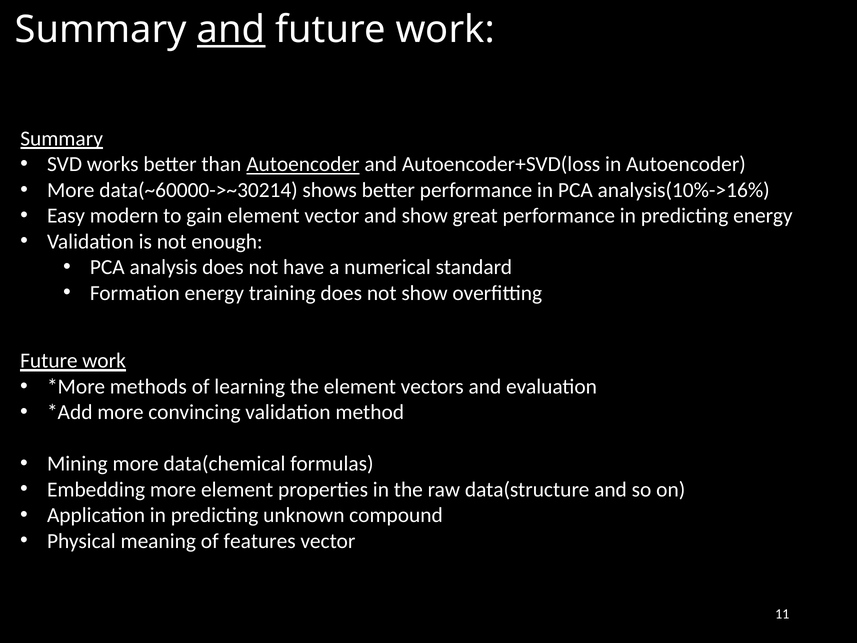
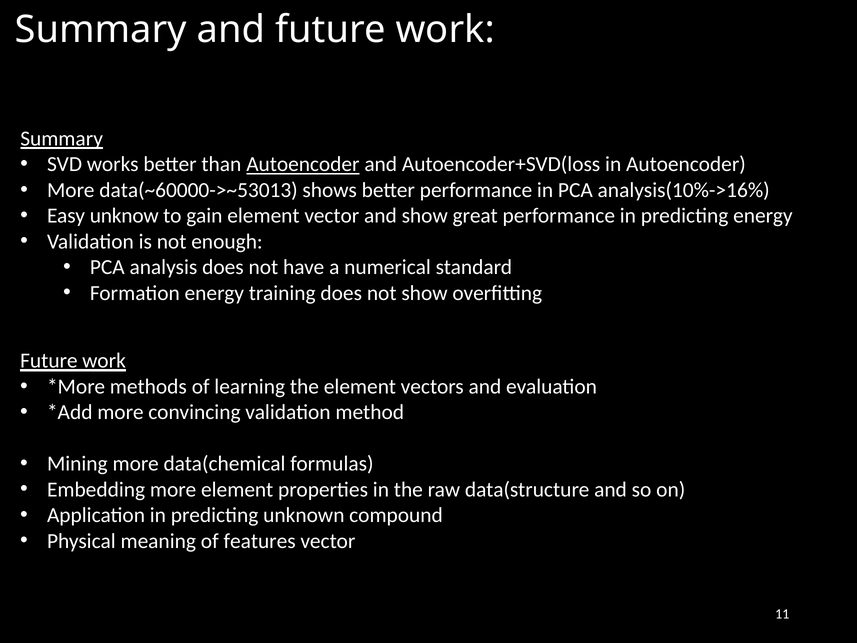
and at (231, 30) underline: present -> none
data(~60000->~30214: data(~60000->~30214 -> data(~60000->~53013
modern: modern -> unknow
